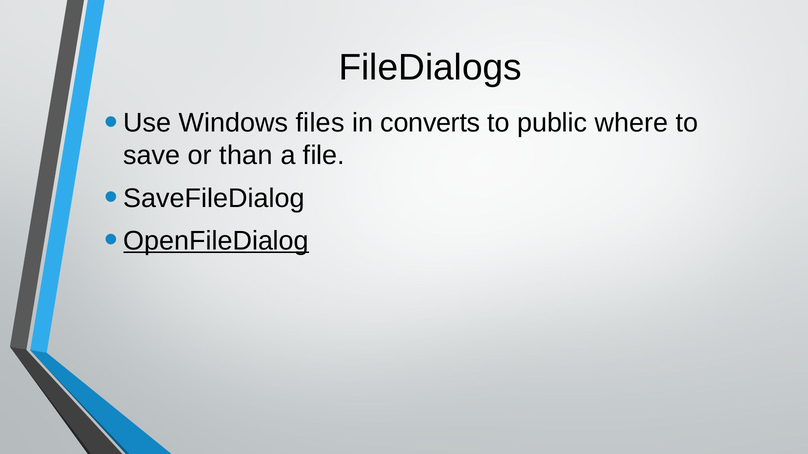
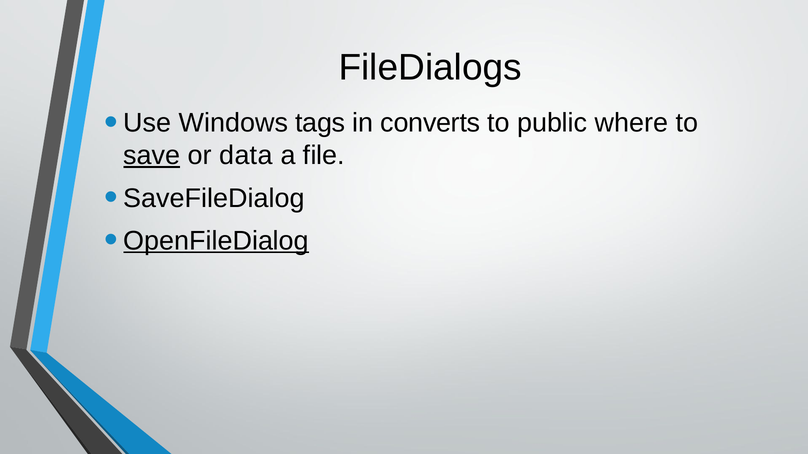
files: files -> tags
save underline: none -> present
than: than -> data
